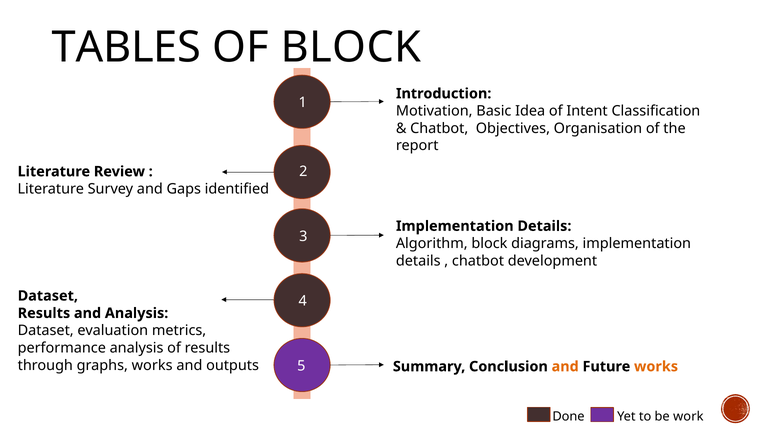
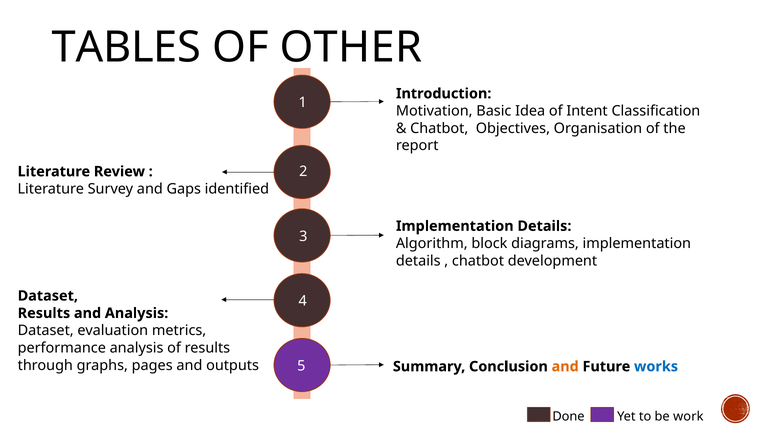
OF BLOCK: BLOCK -> OTHER
graphs works: works -> pages
works at (656, 366) colour: orange -> blue
